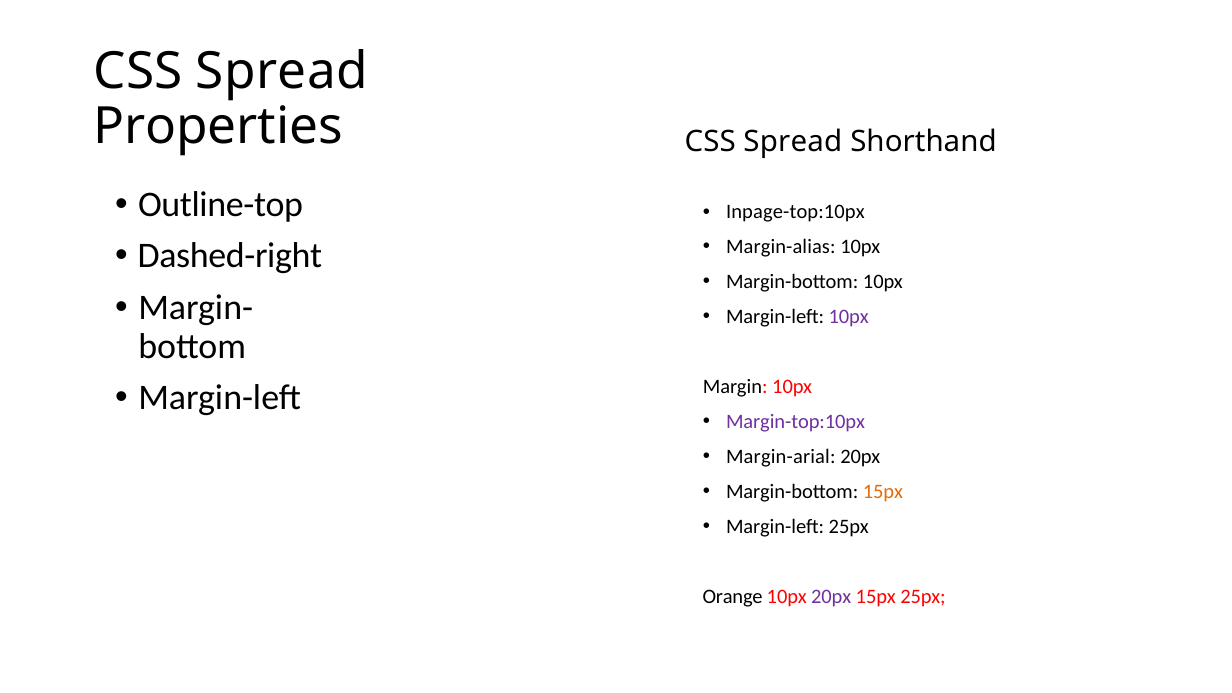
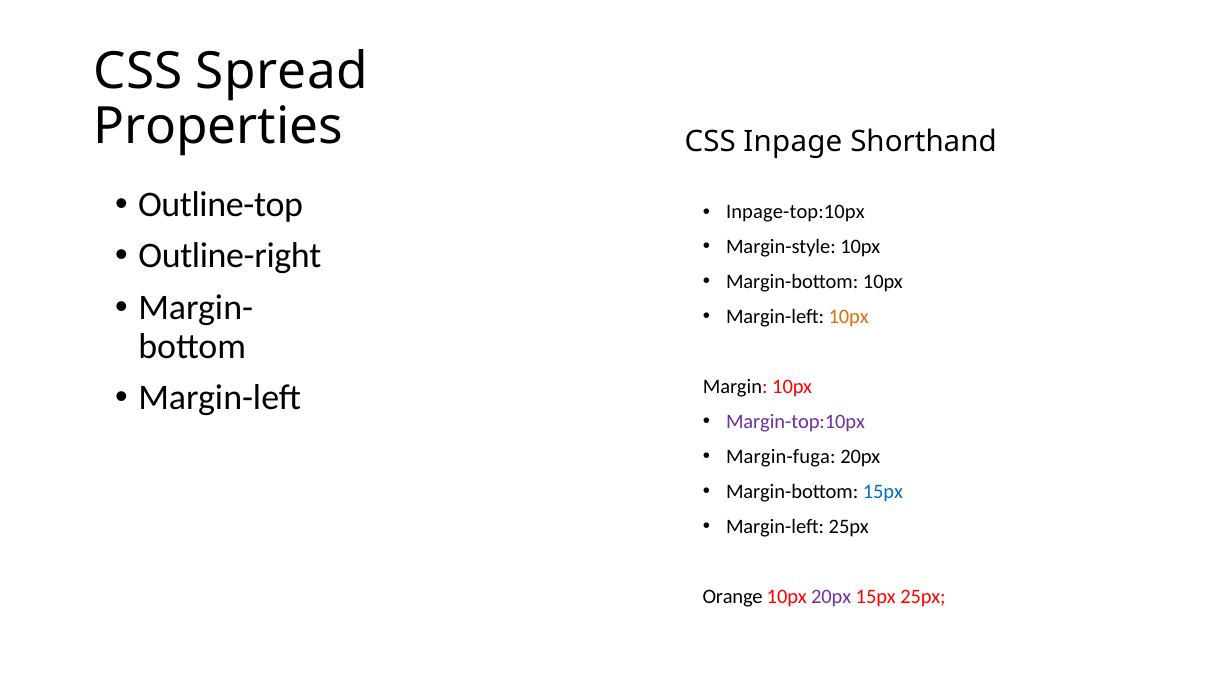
Spread at (793, 141): Spread -> Inpage
Margin-alias: Margin-alias -> Margin-style
Dashed-right: Dashed-right -> Outline-right
10px at (849, 317) colour: purple -> orange
Margin-arial: Margin-arial -> Margin-fuga
15px at (883, 492) colour: orange -> blue
